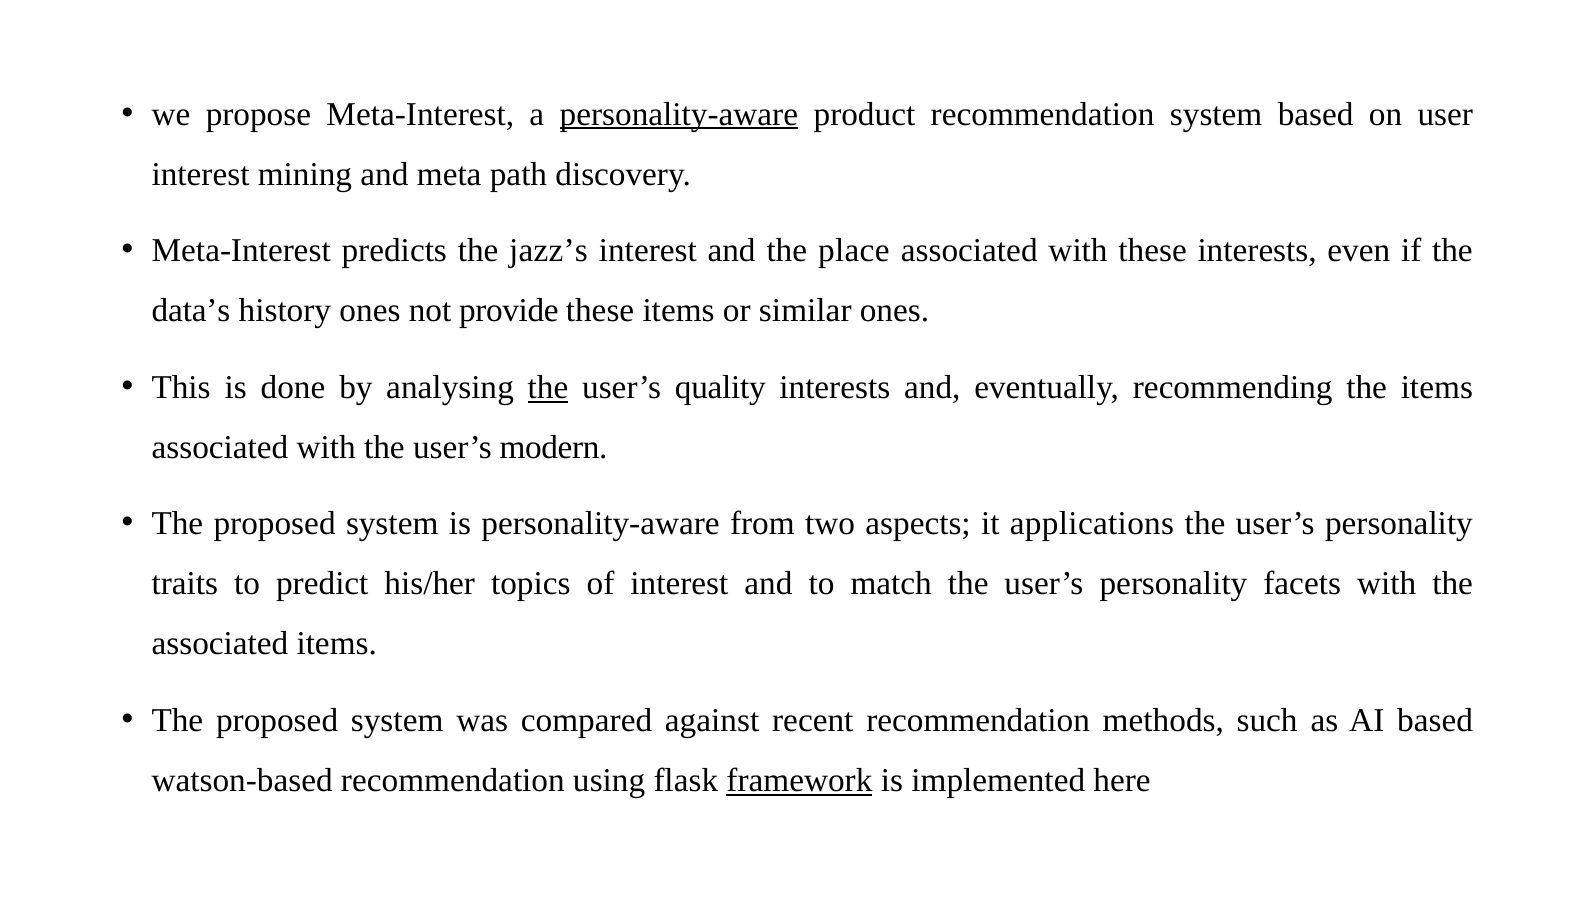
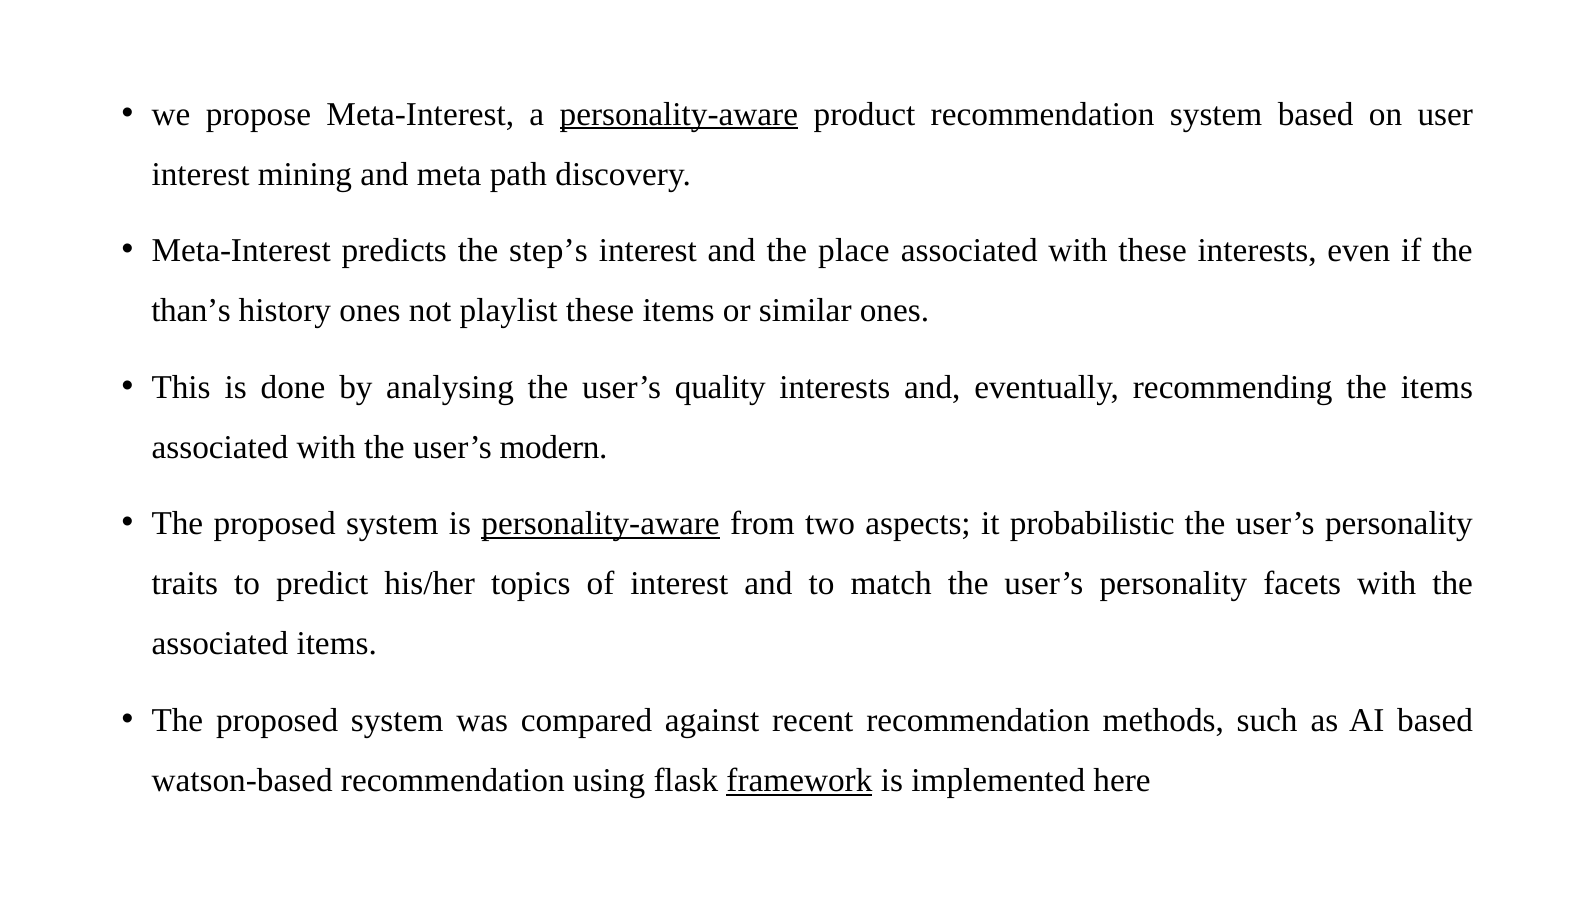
jazz’s: jazz’s -> step’s
data’s: data’s -> than’s
provide: provide -> playlist
the at (548, 387) underline: present -> none
personality-aware at (601, 524) underline: none -> present
applications: applications -> probabilistic
